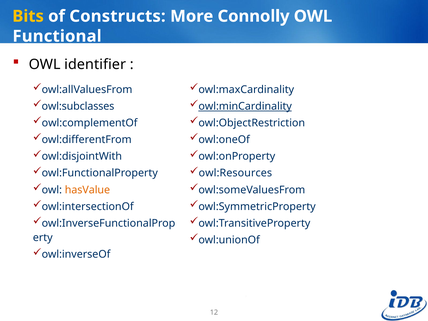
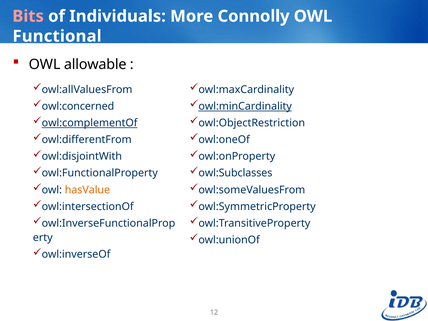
Bits colour: yellow -> pink
Constructs: Constructs -> Individuals
identifier: identifier -> allowable
owl:subclasses: owl:subclasses -> owl:concerned
owl:complementOf underline: none -> present
owl:Resources: owl:Resources -> owl:Subclasses
